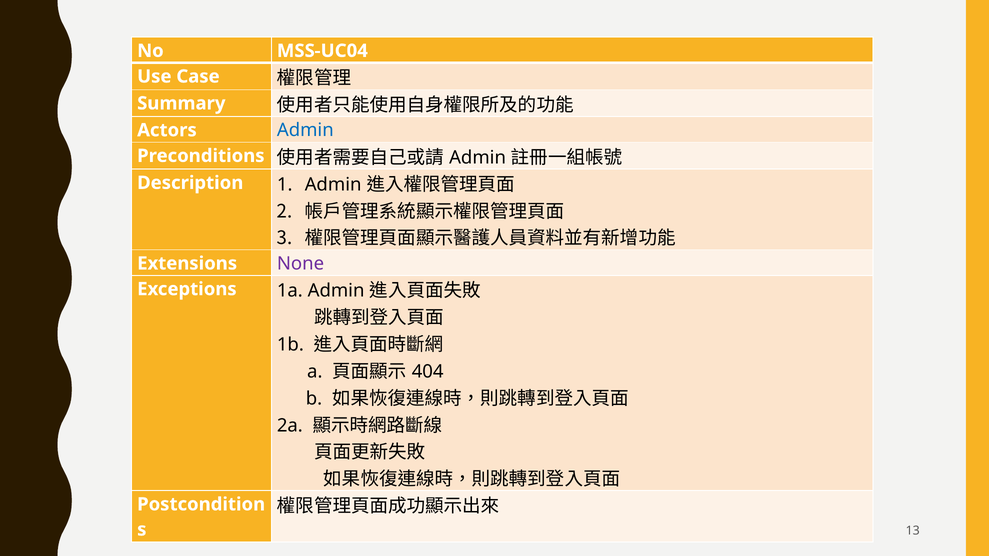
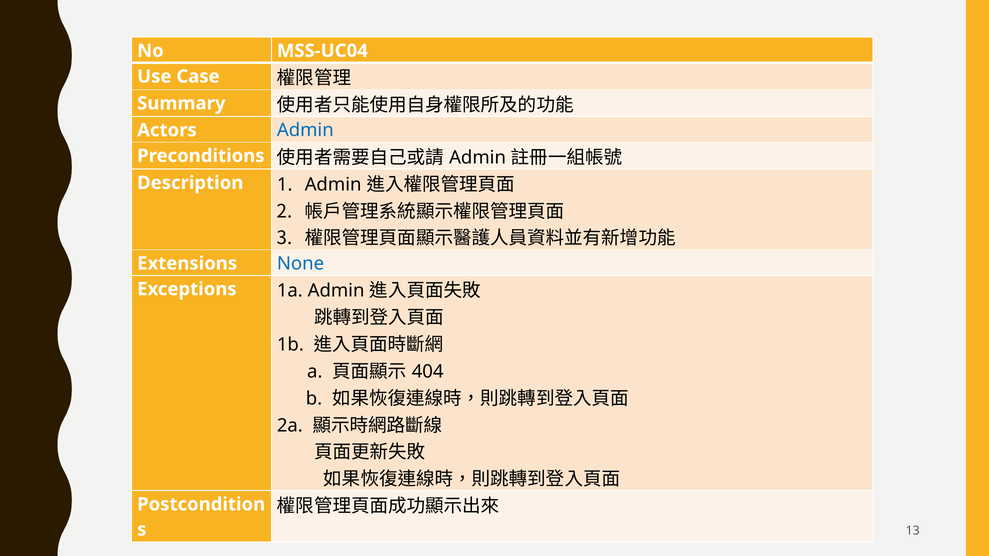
None colour: purple -> blue
